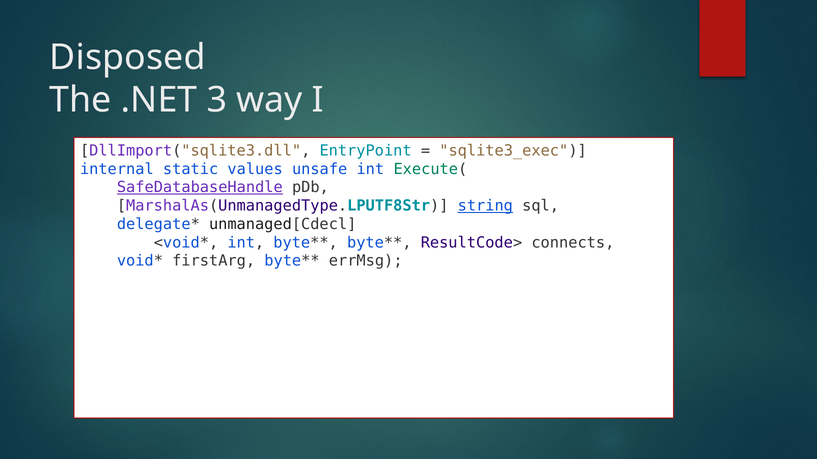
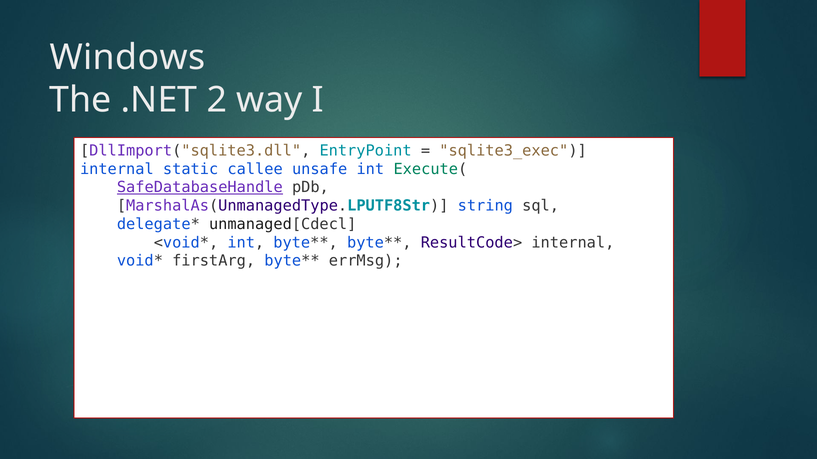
Disposed: Disposed -> Windows
3: 3 -> 2
values: values -> callee
string underline: present -> none
ResultCode> connects: connects -> internal
